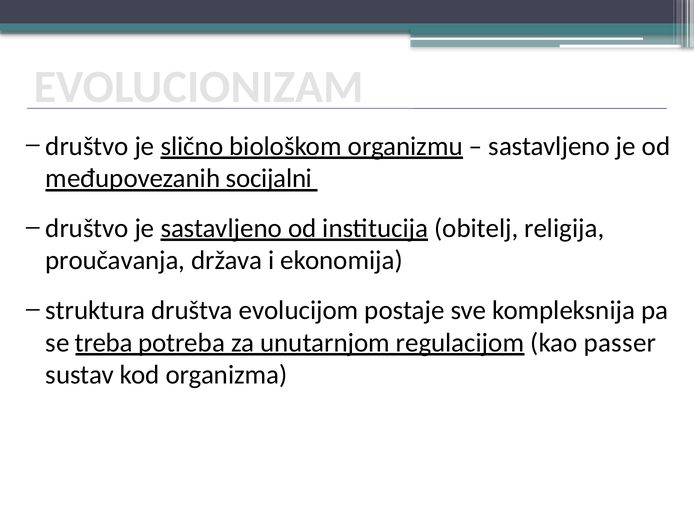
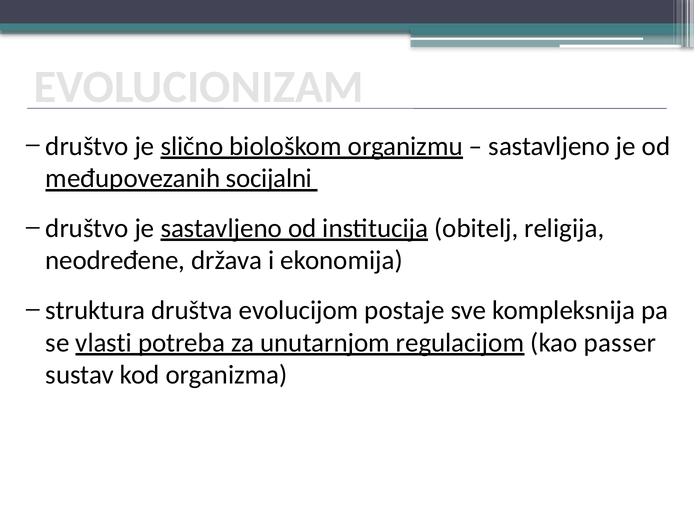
proučavanja: proučavanja -> neodređene
treba: treba -> vlasti
